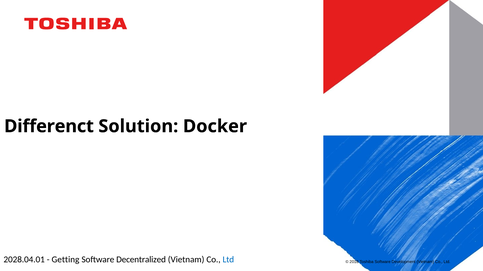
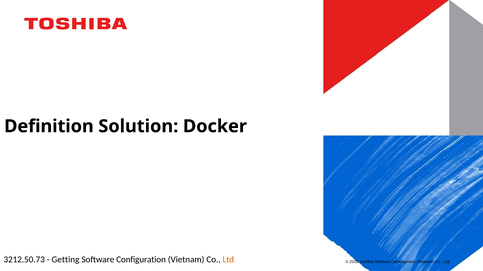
Differenct: Differenct -> Definition
2028.04.01: 2028.04.01 -> 3212.50.73
Decentralized: Decentralized -> Configuration
Ltd at (228, 260) colour: blue -> orange
